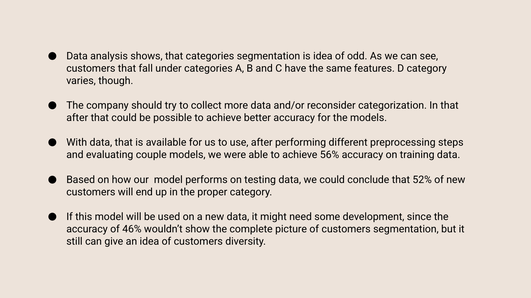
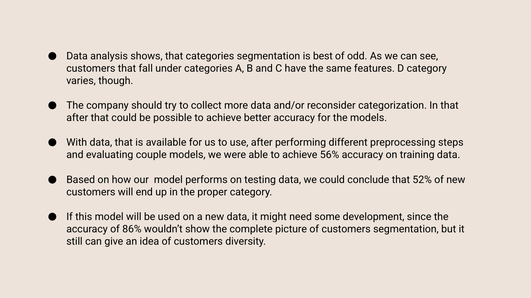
is idea: idea -> best
46%: 46% -> 86%
